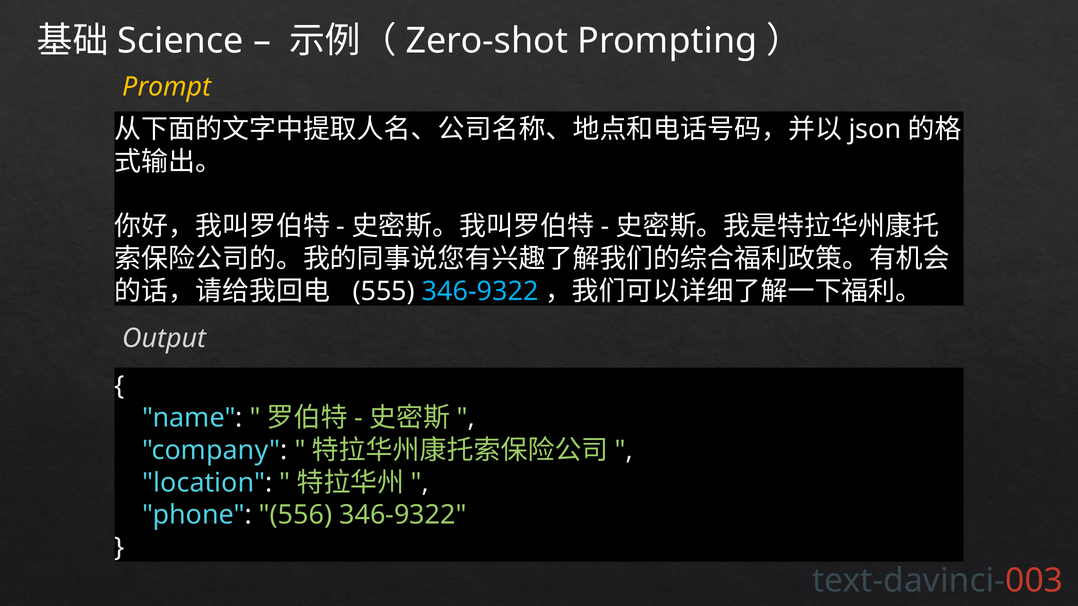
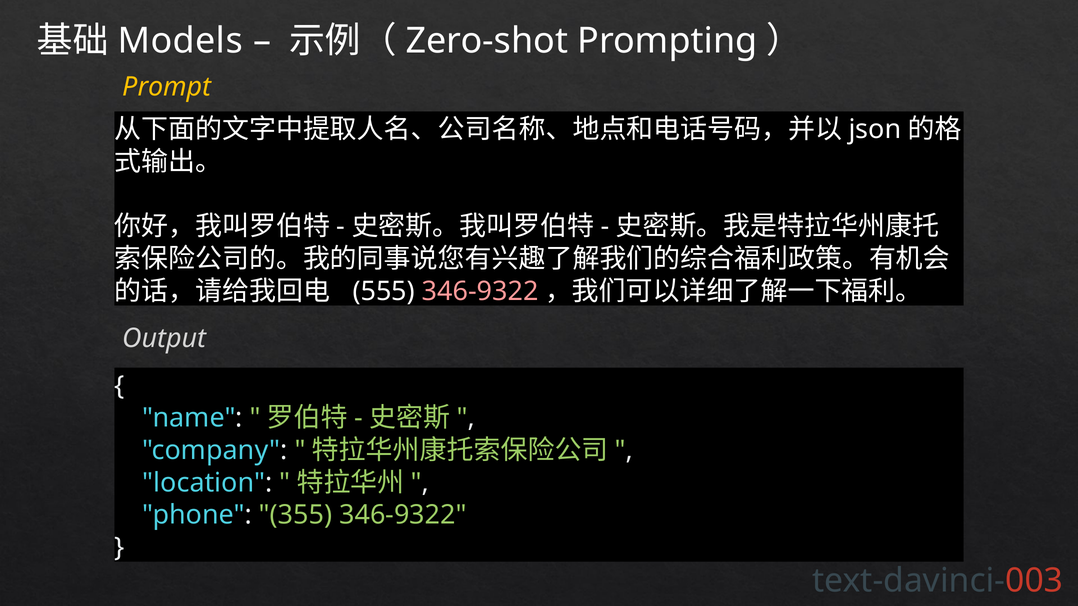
Science: Science -> Models
346-9322 at (480, 291) colour: light blue -> pink
556: 556 -> 355
